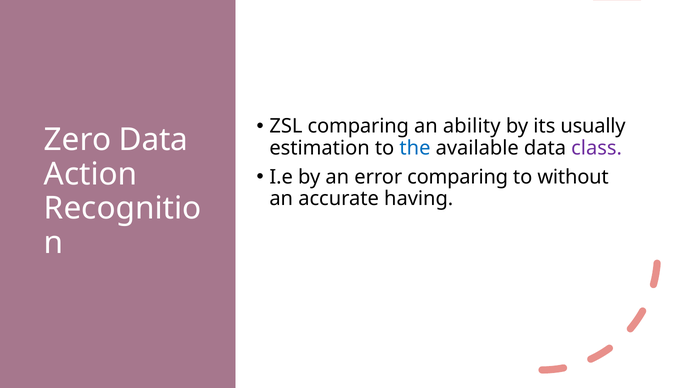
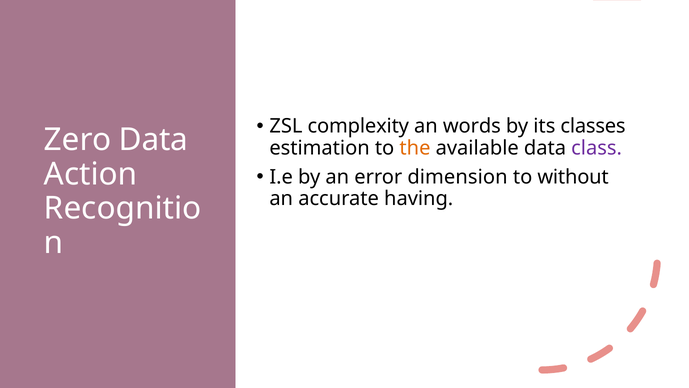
ZSL comparing: comparing -> complexity
ability: ability -> words
usually: usually -> classes
the colour: blue -> orange
error comparing: comparing -> dimension
